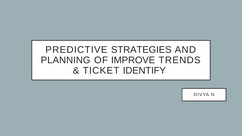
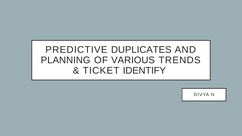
STRATEGIES: STRATEGIES -> DUPLICATES
IMPROVE: IMPROVE -> VARIOUS
